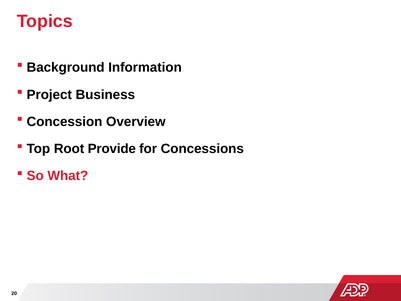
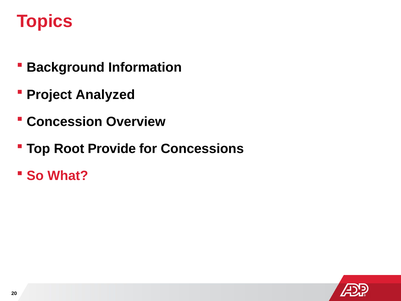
Business: Business -> Analyzed
